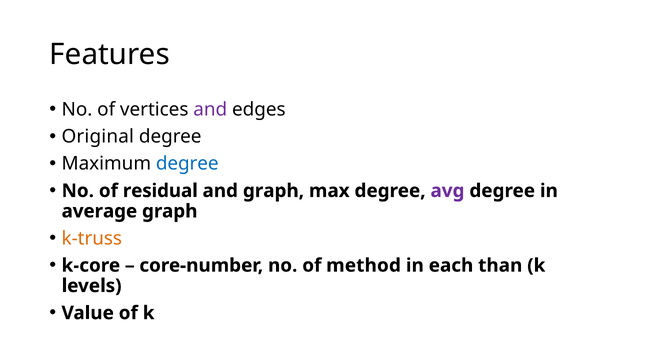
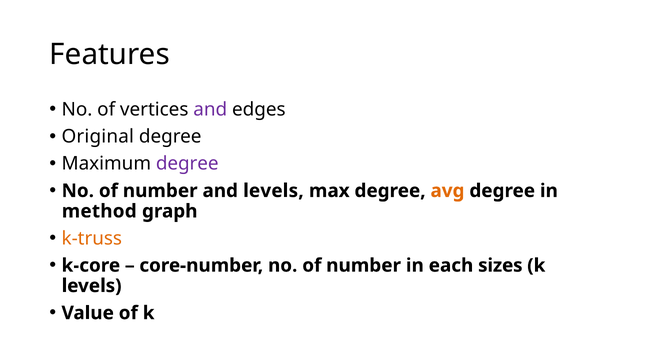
degree at (187, 164) colour: blue -> purple
residual at (160, 191): residual -> number
and graph: graph -> levels
avg colour: purple -> orange
average: average -> method
core-number no of method: method -> number
than: than -> sizes
